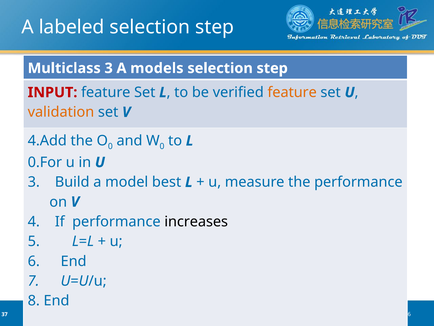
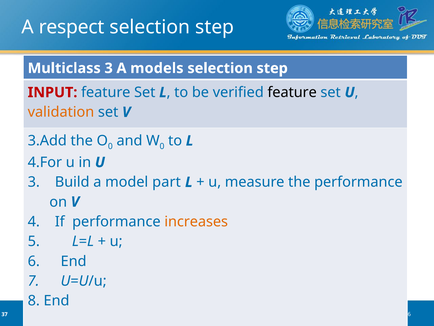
labeled: labeled -> respect
feature at (292, 92) colour: orange -> black
4.Add: 4.Add -> 3.Add
0.For: 0.For -> 4.For
best: best -> part
increases colour: black -> orange
